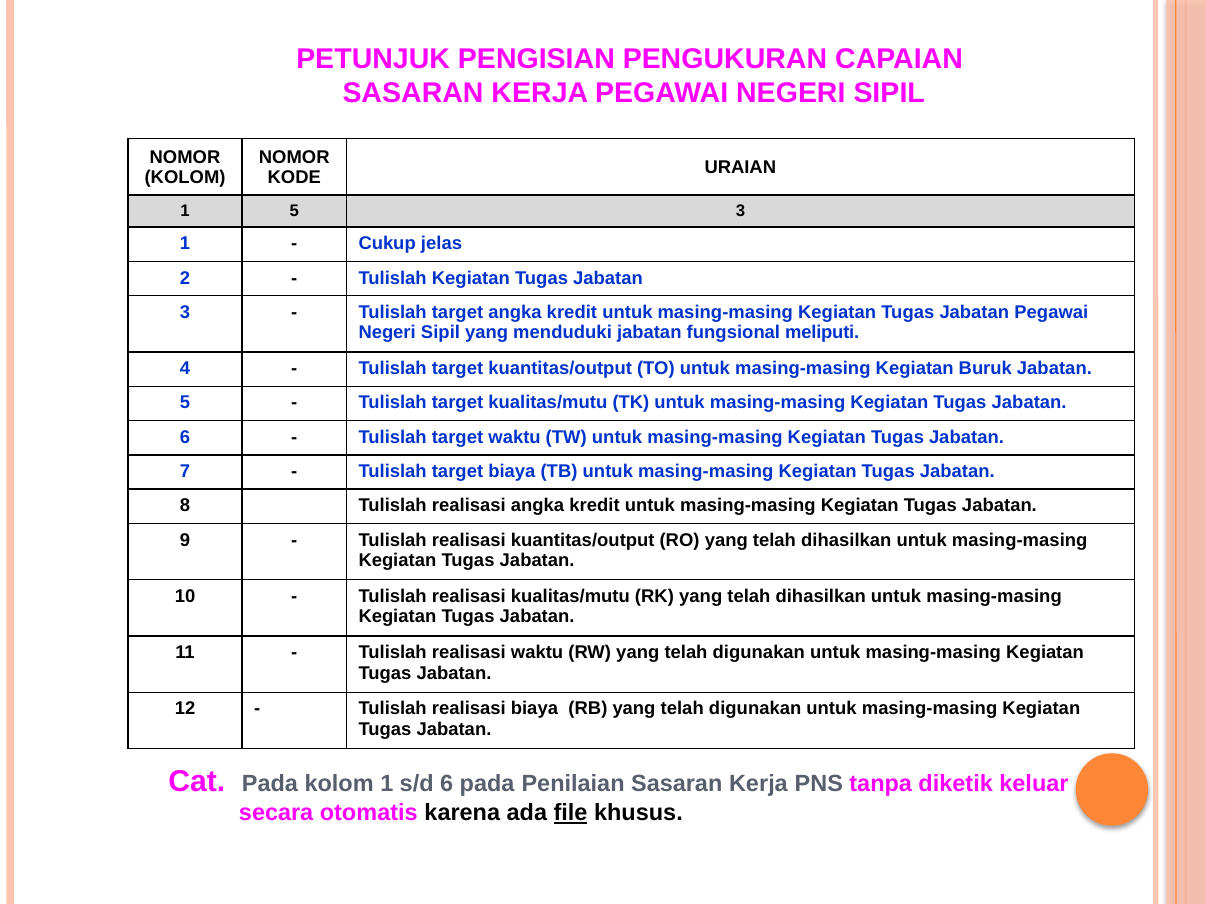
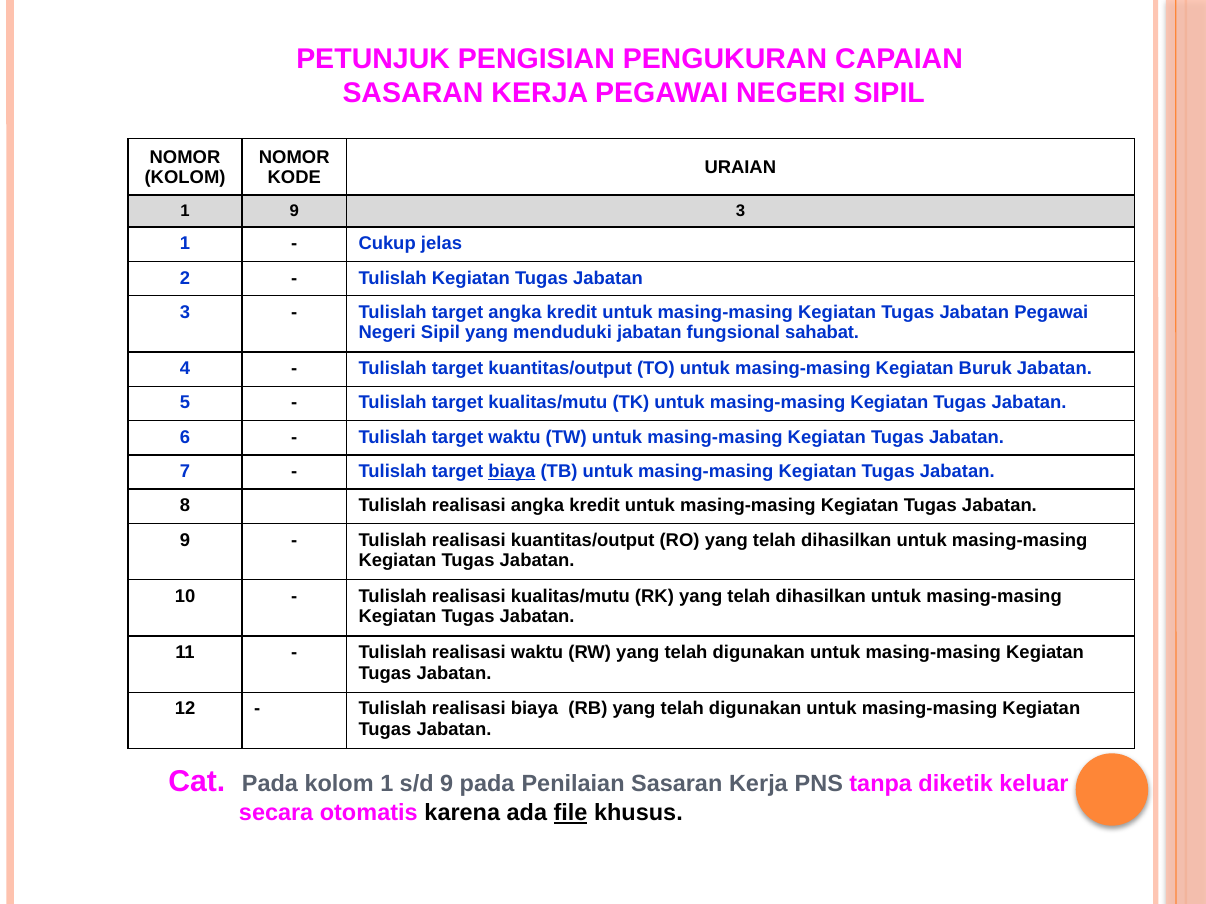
1 5: 5 -> 9
meliputi: meliputi -> sahabat
biaya at (512, 472) underline: none -> present
s/d 6: 6 -> 9
